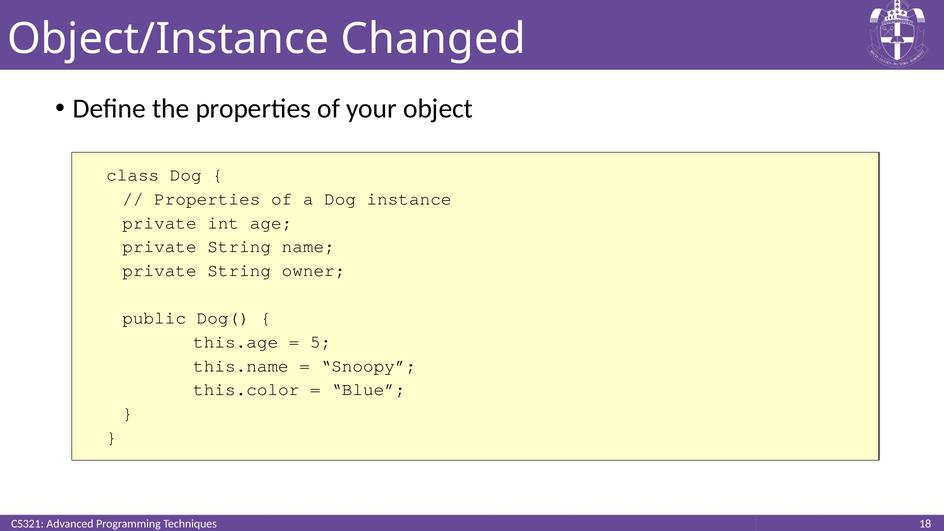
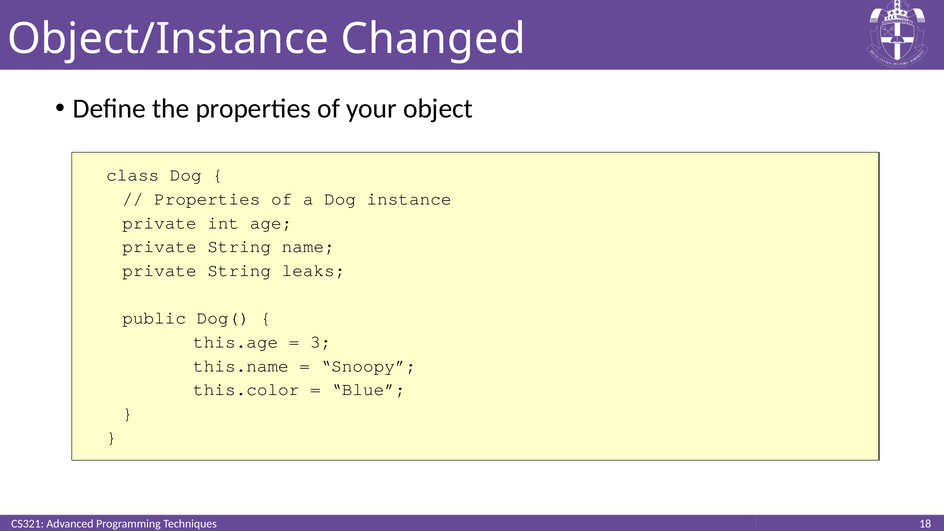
owner: owner -> leaks
5: 5 -> 3
